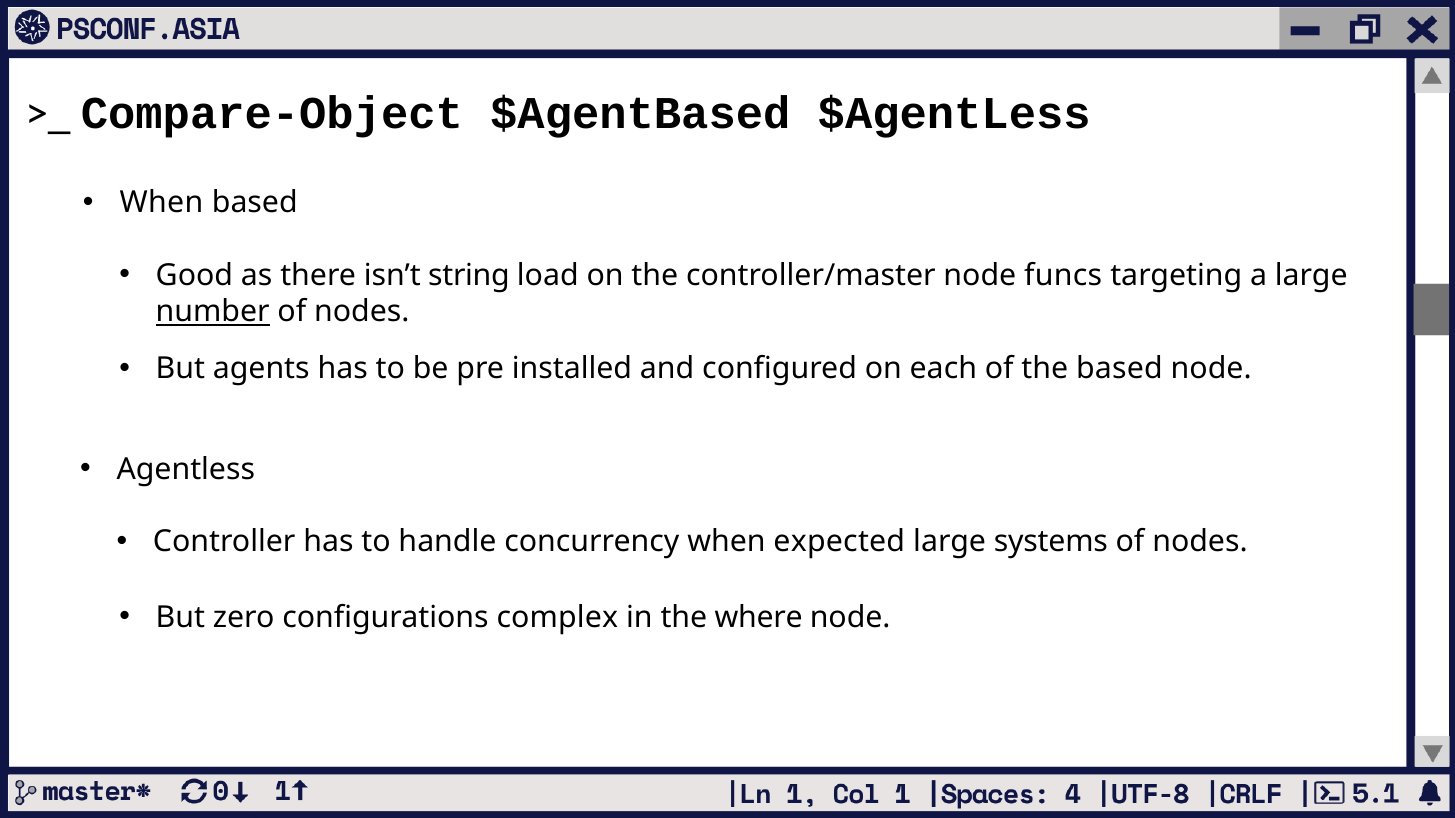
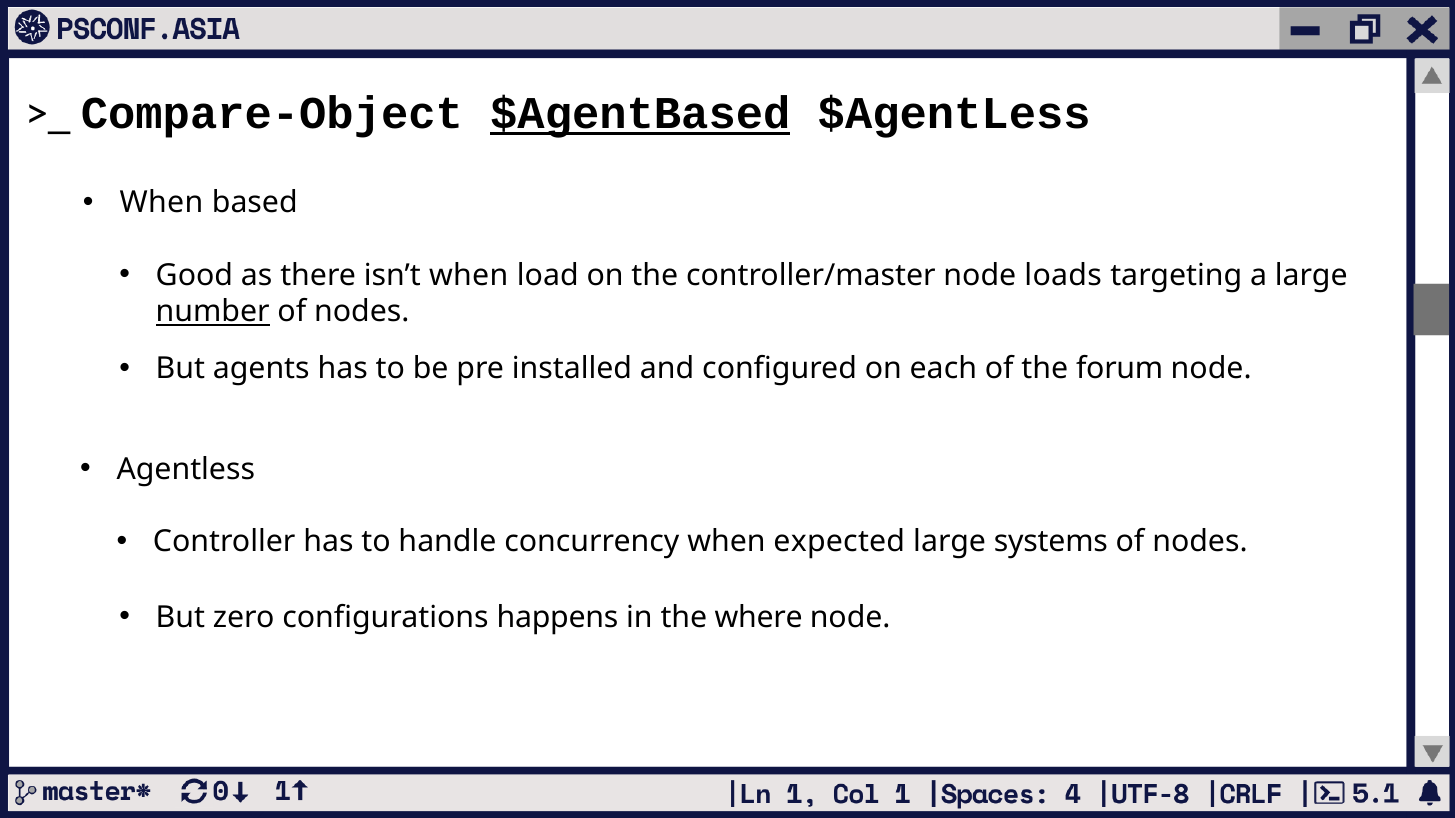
$AgentBased underline: none -> present
isn’t string: string -> when
funcs: funcs -> loads
the based: based -> forum
complex: complex -> happens
